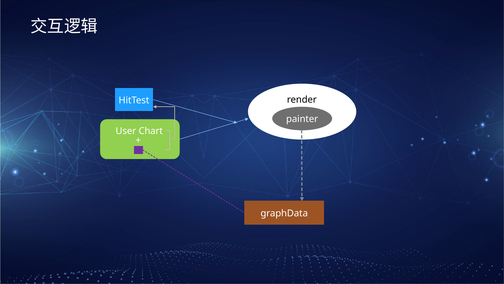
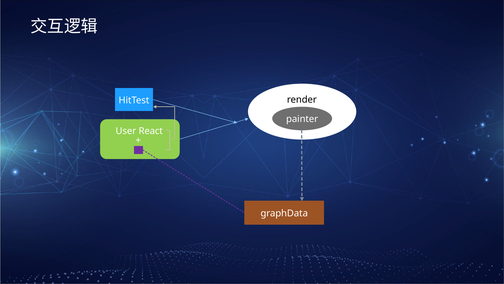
Chart: Chart -> React
